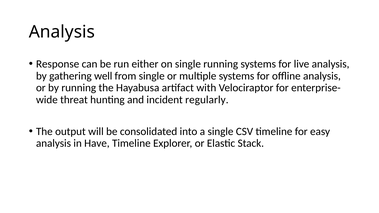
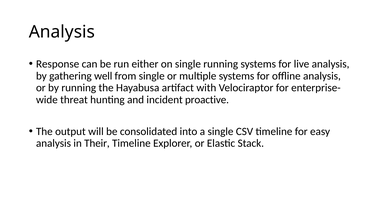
regularly: regularly -> proactive
Have: Have -> Their
